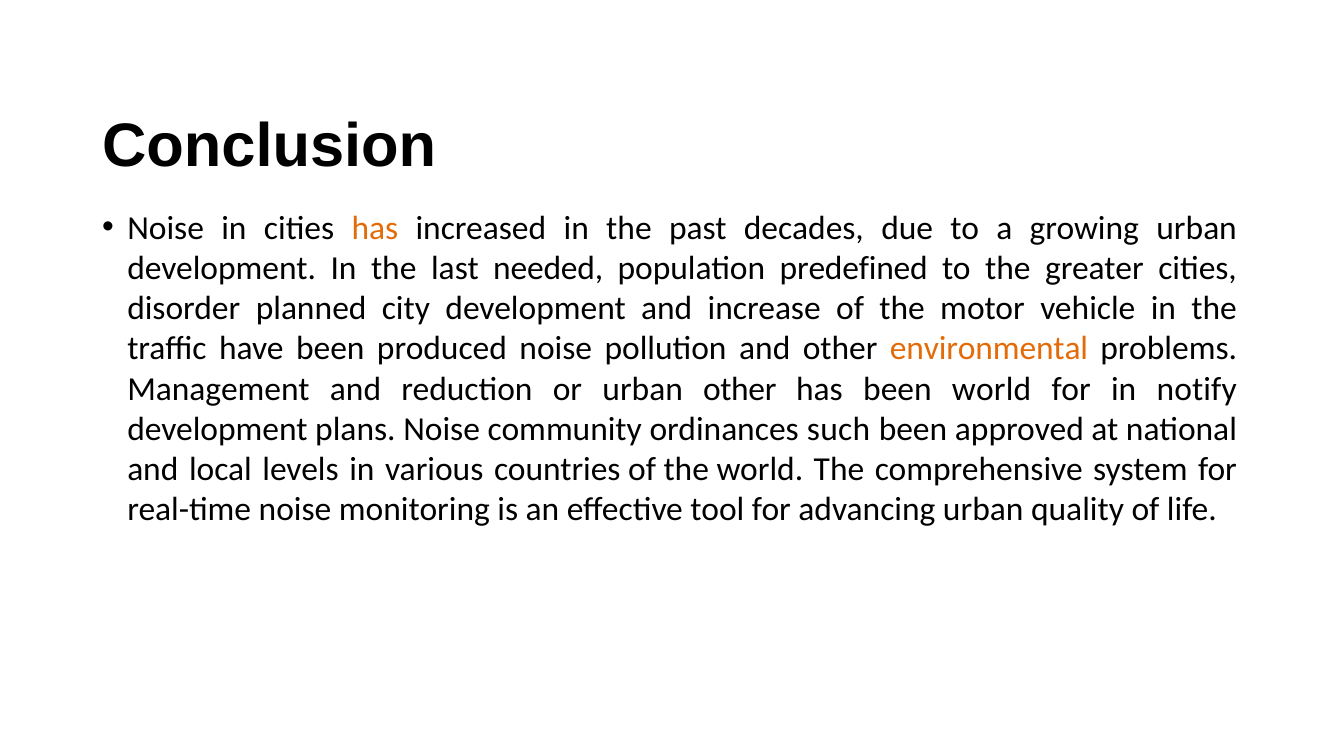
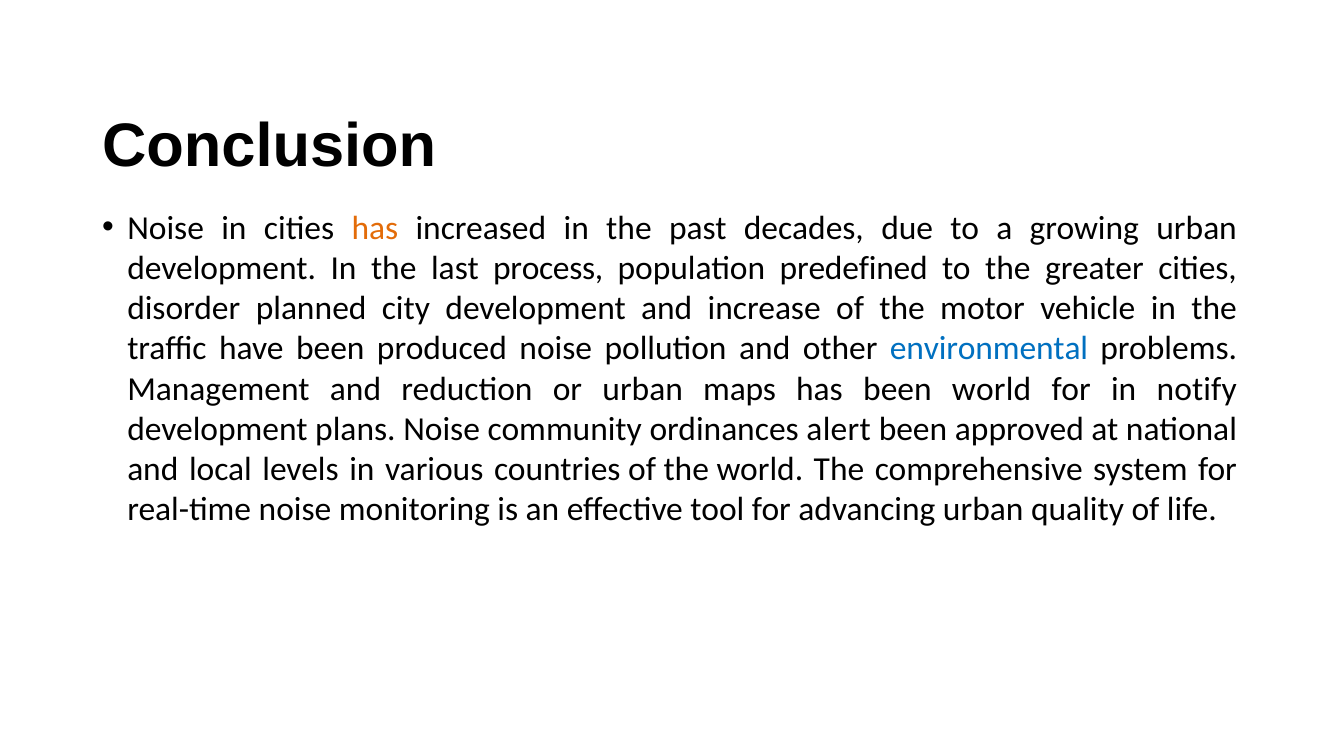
needed: needed -> process
environmental colour: orange -> blue
urban other: other -> maps
such: such -> alert
